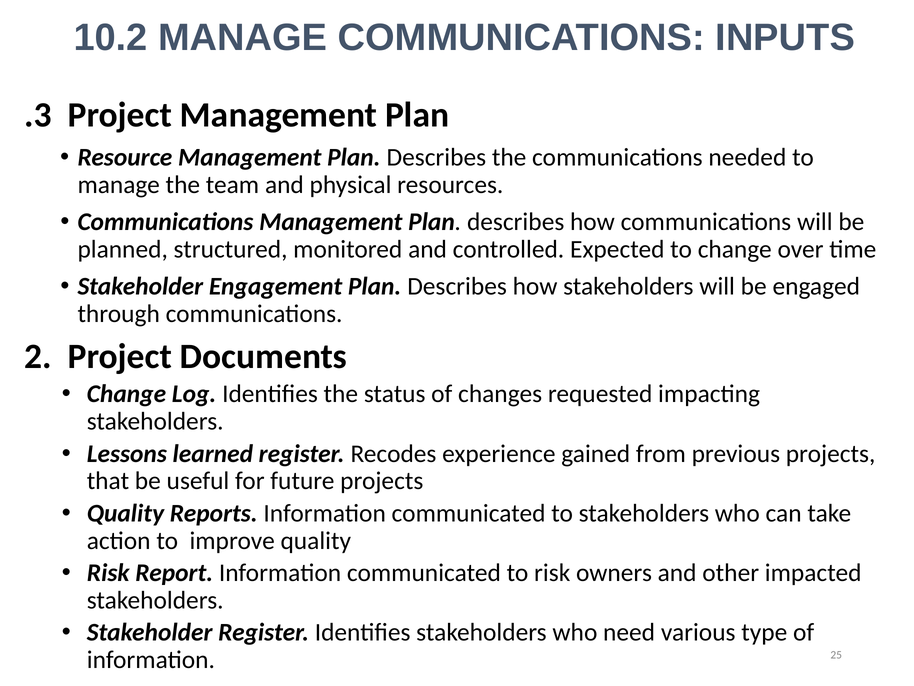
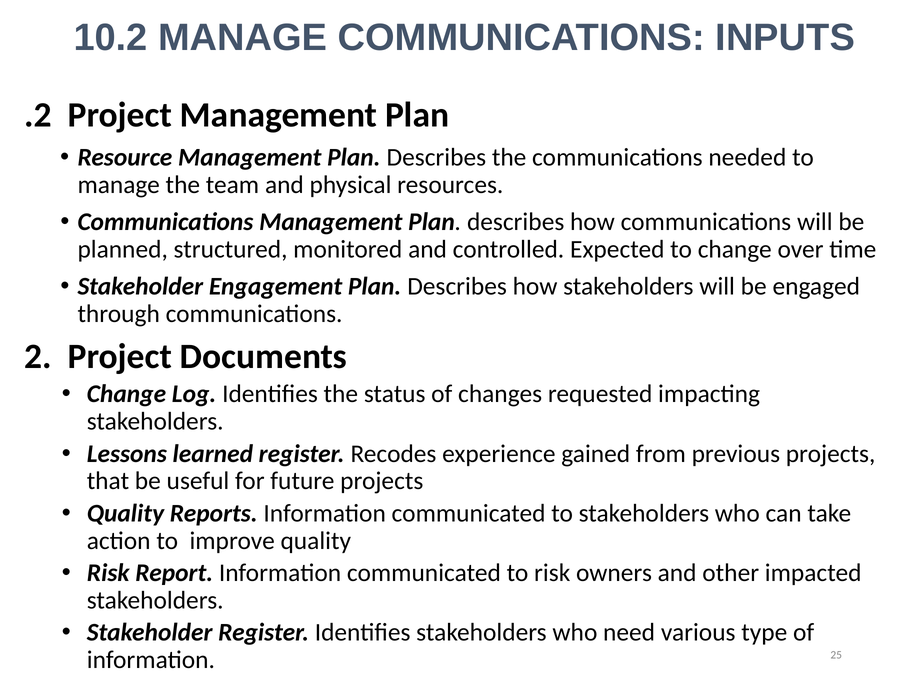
.3: .3 -> .2
